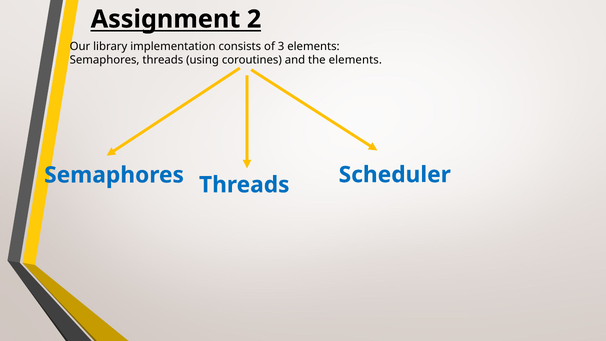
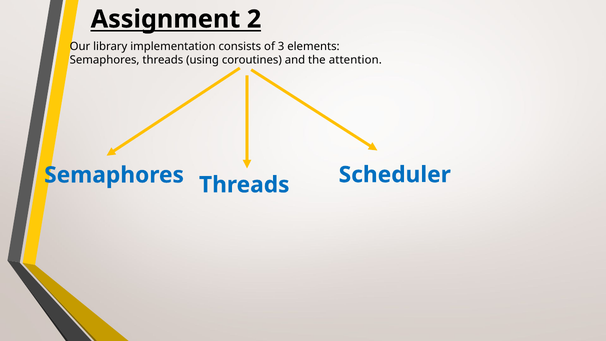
the elements: elements -> attention
